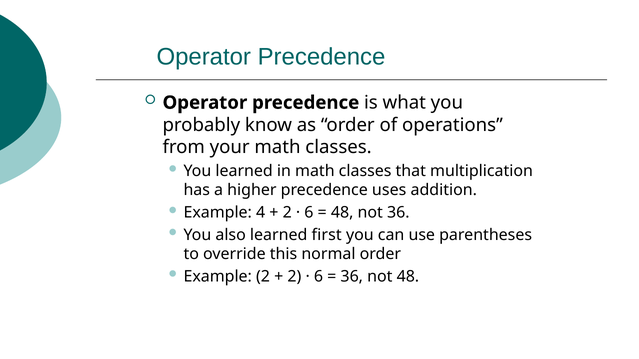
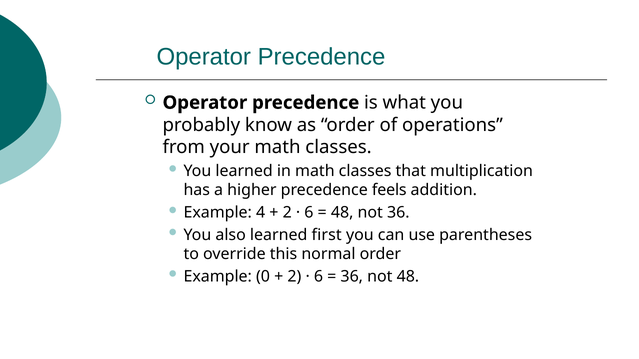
uses: uses -> feels
Example 2: 2 -> 0
